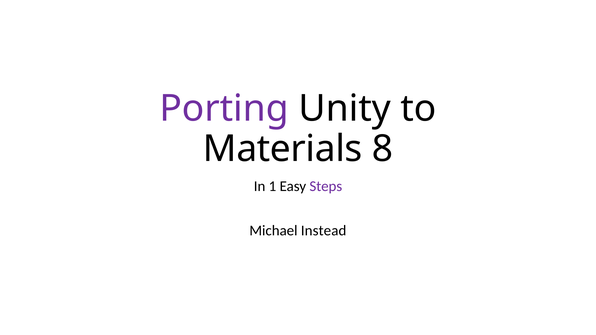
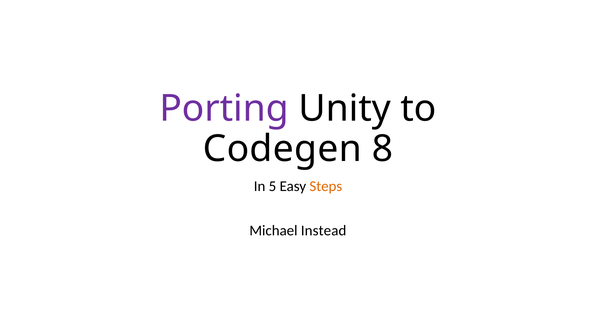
Materials: Materials -> Codegen
1: 1 -> 5
Steps colour: purple -> orange
